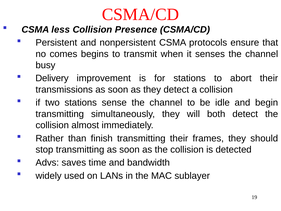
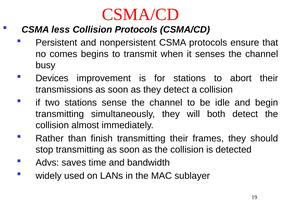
Collision Presence: Presence -> Protocols
Delivery: Delivery -> Devices
